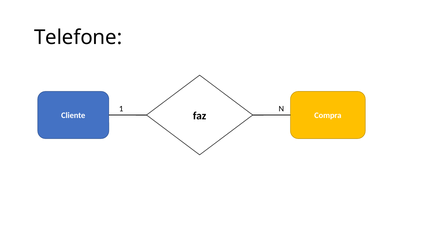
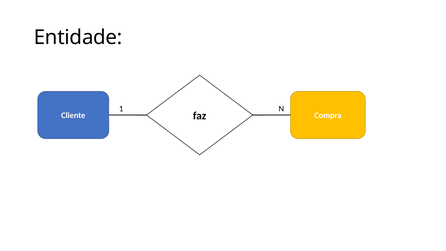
Telefone: Telefone -> Entidade
